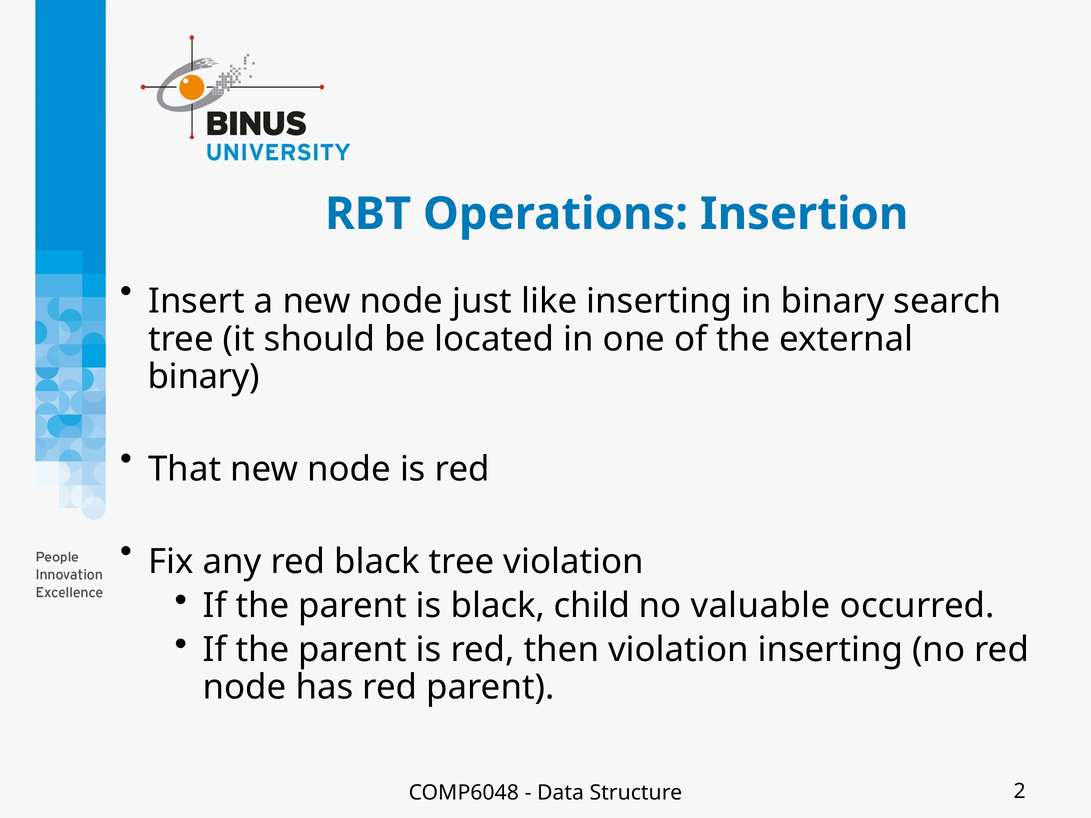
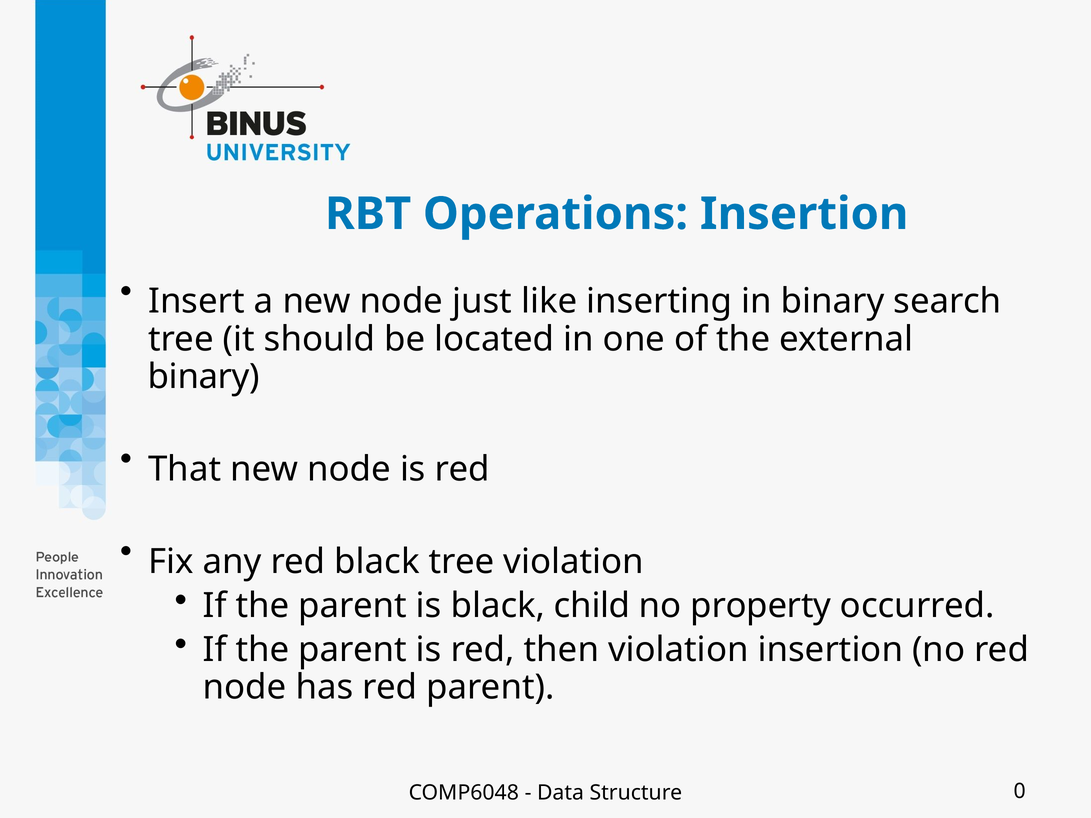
valuable: valuable -> property
violation inserting: inserting -> insertion
2: 2 -> 0
